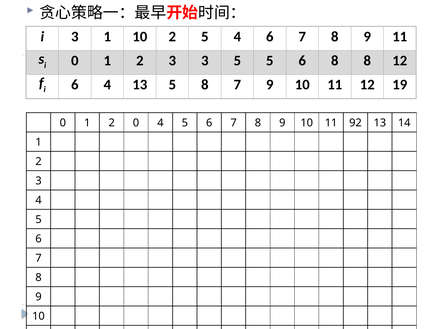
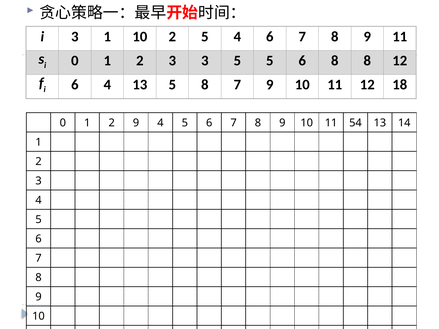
19: 19 -> 18
2 0: 0 -> 9
92: 92 -> 54
